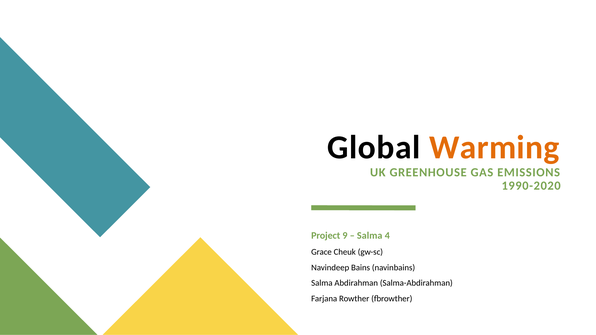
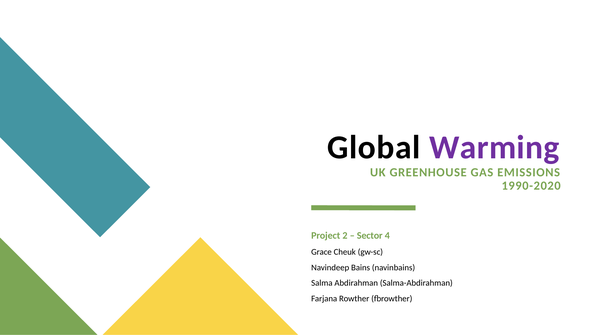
Warming colour: orange -> purple
9: 9 -> 2
Salma at (370, 236): Salma -> Sector
